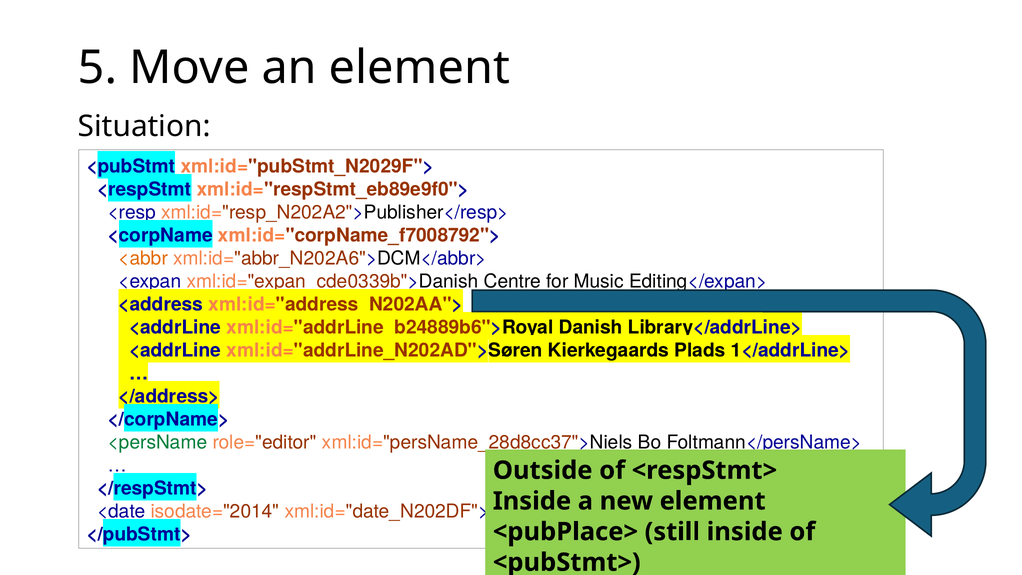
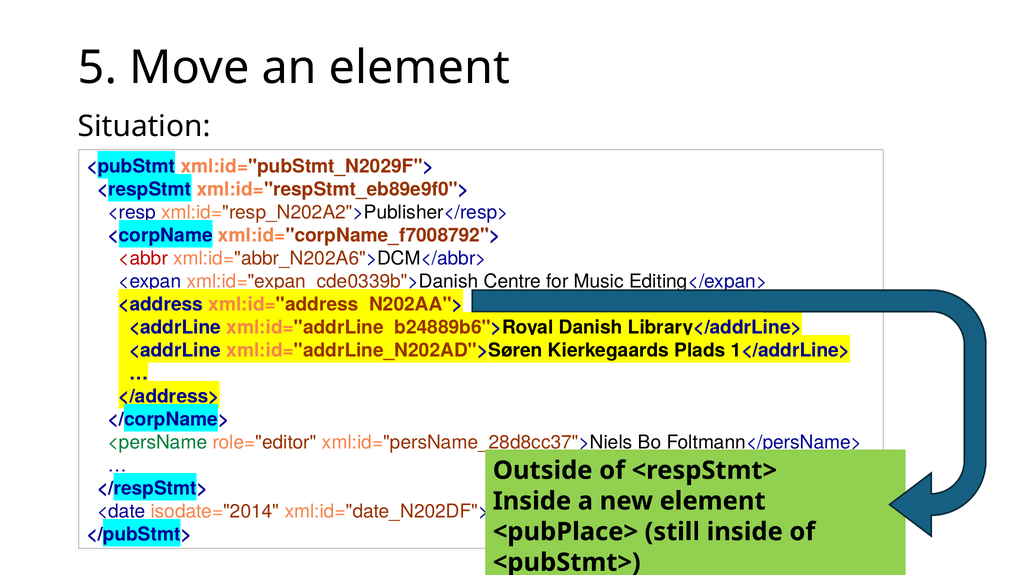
<abbr colour: orange -> red
